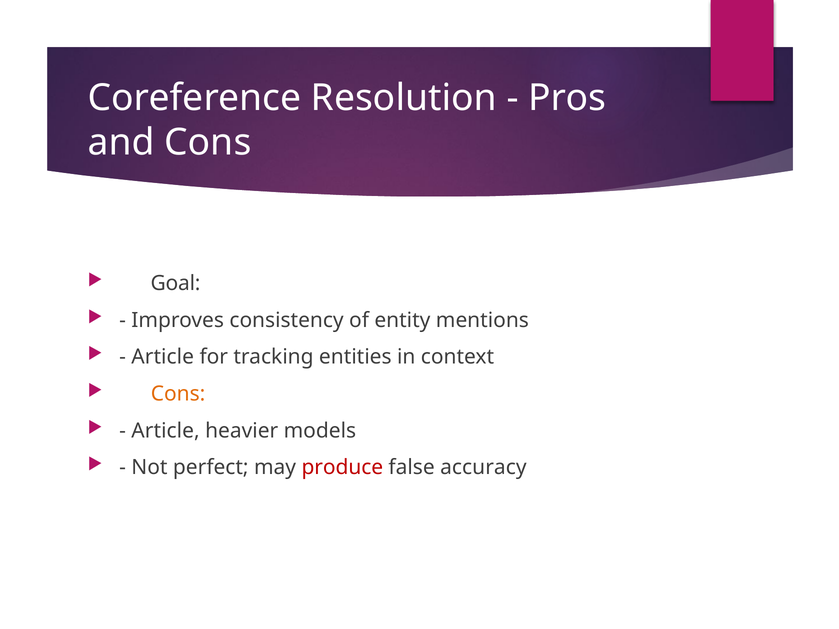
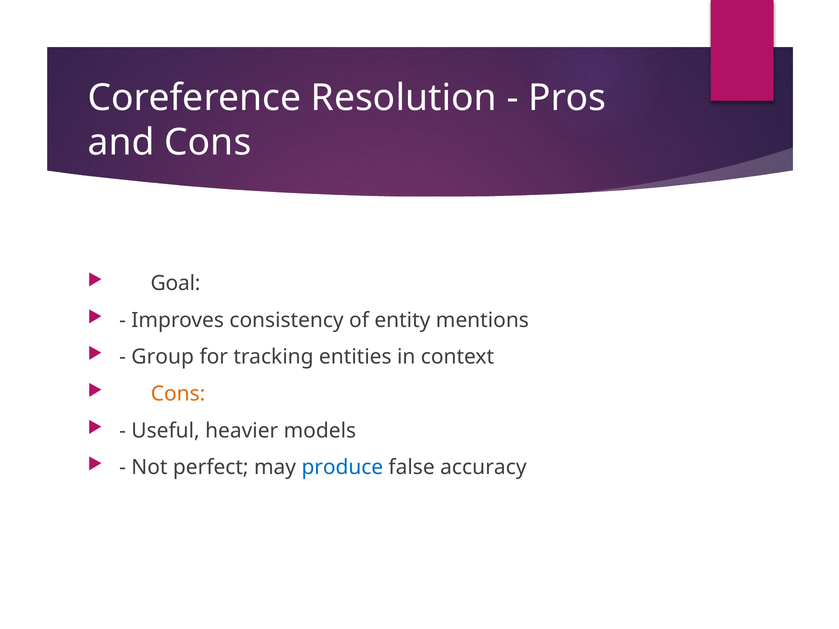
Article at (163, 357): Article -> Group
Article at (166, 431): Article -> Useful
produce colour: red -> blue
